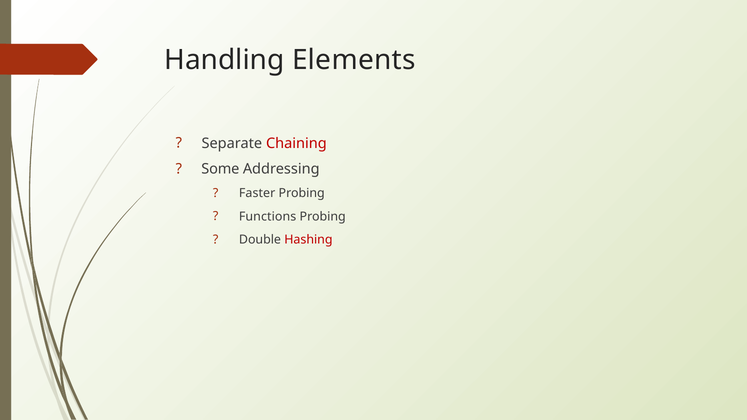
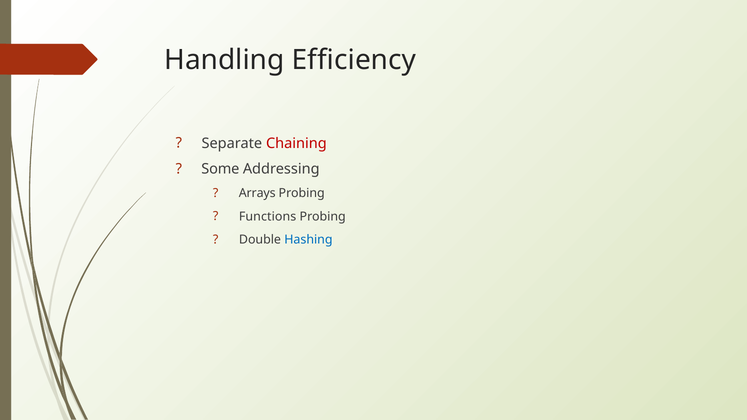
Elements: Elements -> Efficiency
Faster: Faster -> Arrays
Hashing colour: red -> blue
